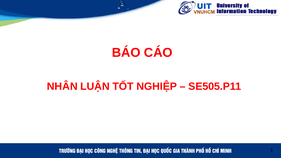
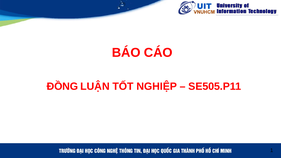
NHÂN: NHÂN -> ĐỒNG
